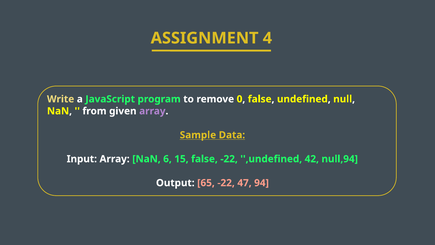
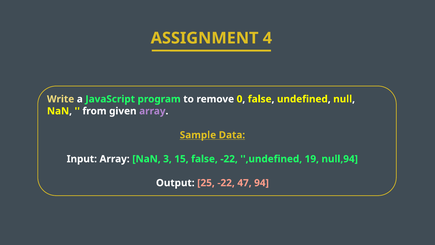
6: 6 -> 3
42: 42 -> 19
65: 65 -> 25
